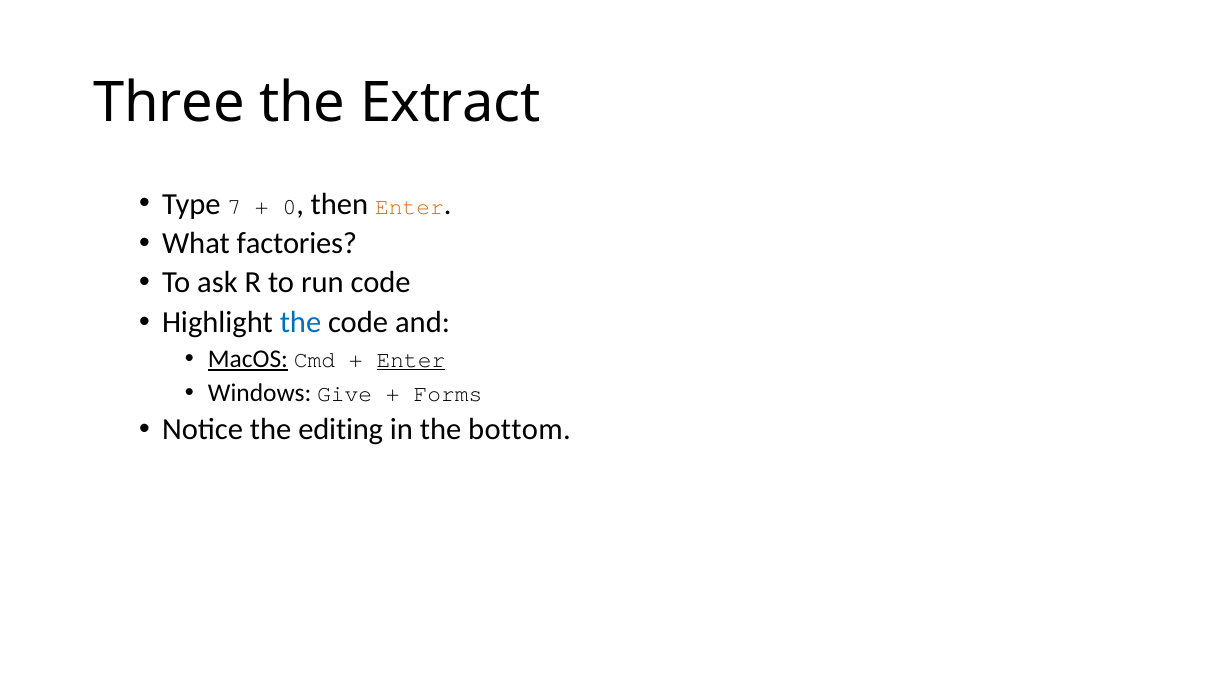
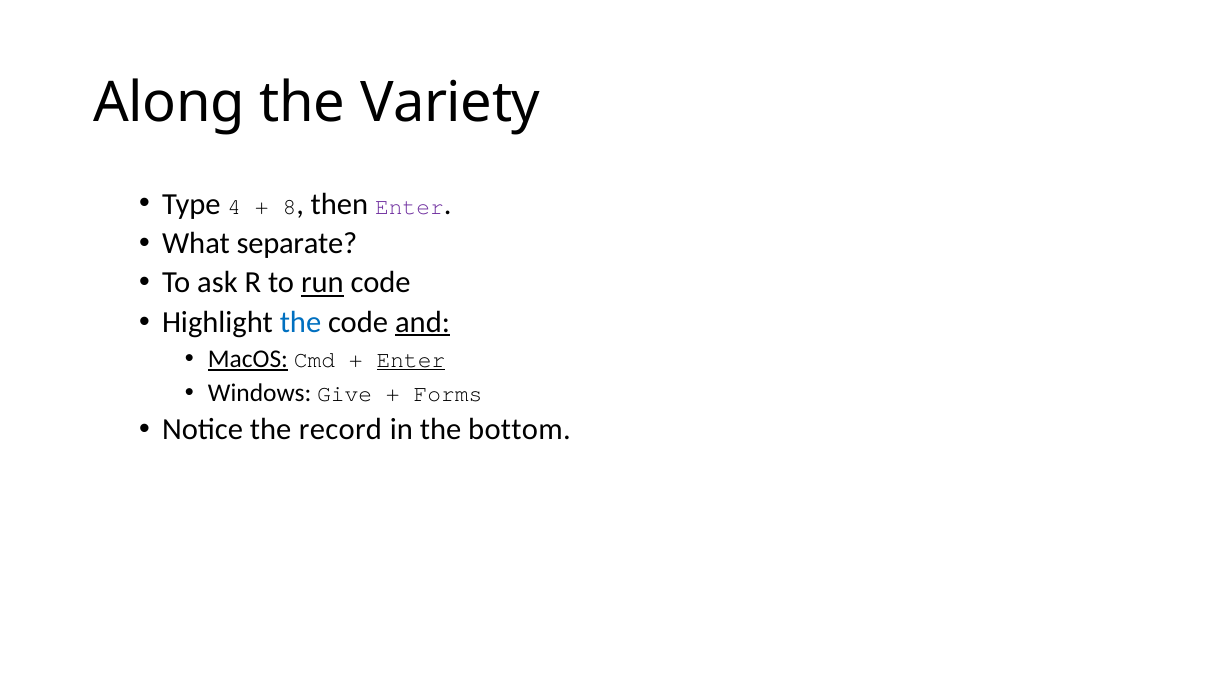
Three: Three -> Along
Extract: Extract -> Variety
7: 7 -> 4
0: 0 -> 8
Enter at (410, 207) colour: orange -> purple
factories: factories -> separate
run underline: none -> present
and underline: none -> present
editing: editing -> record
